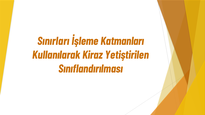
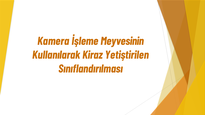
Sınırları: Sınırları -> Kamera
Katmanları: Katmanları -> Meyvesinin
